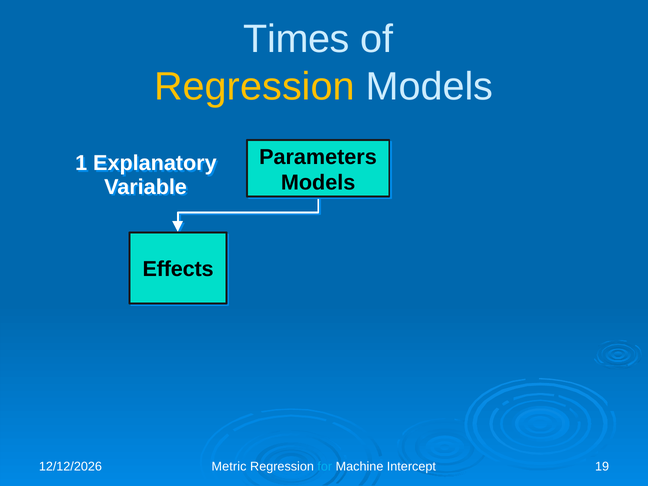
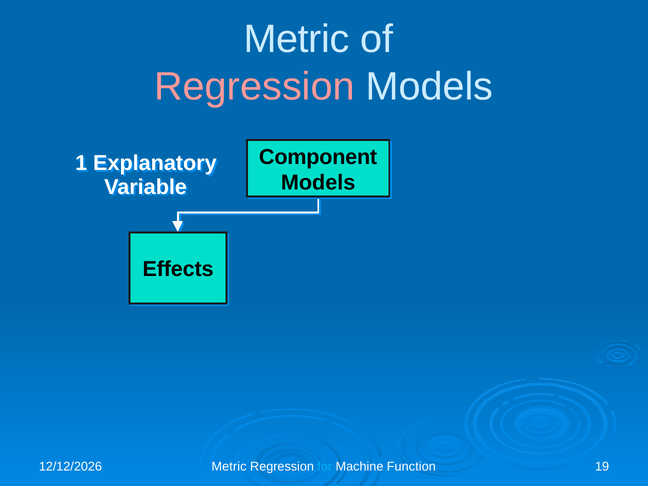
Times at (297, 39): Times -> Metric
Regression at (255, 87) colour: yellow -> pink
Parameters: Parameters -> Component
Intercept: Intercept -> Function
